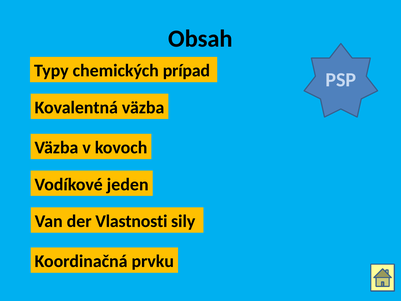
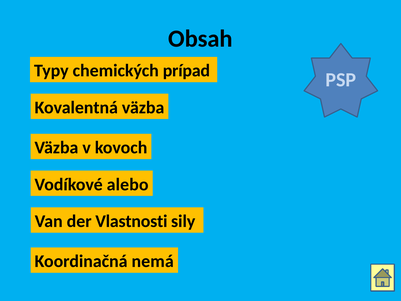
jeden: jeden -> alebo
prvku: prvku -> nemá
